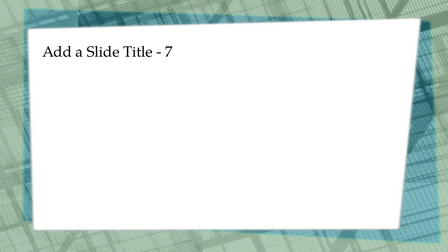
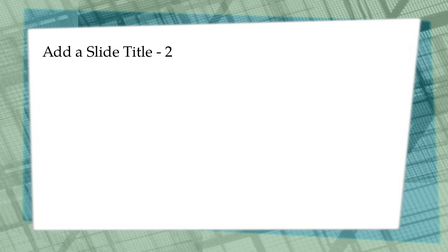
7: 7 -> 2
